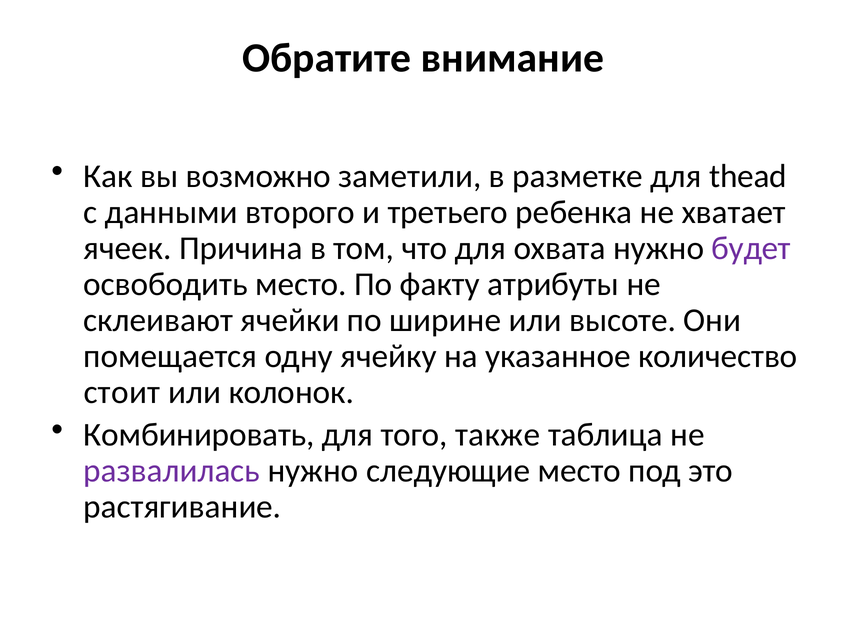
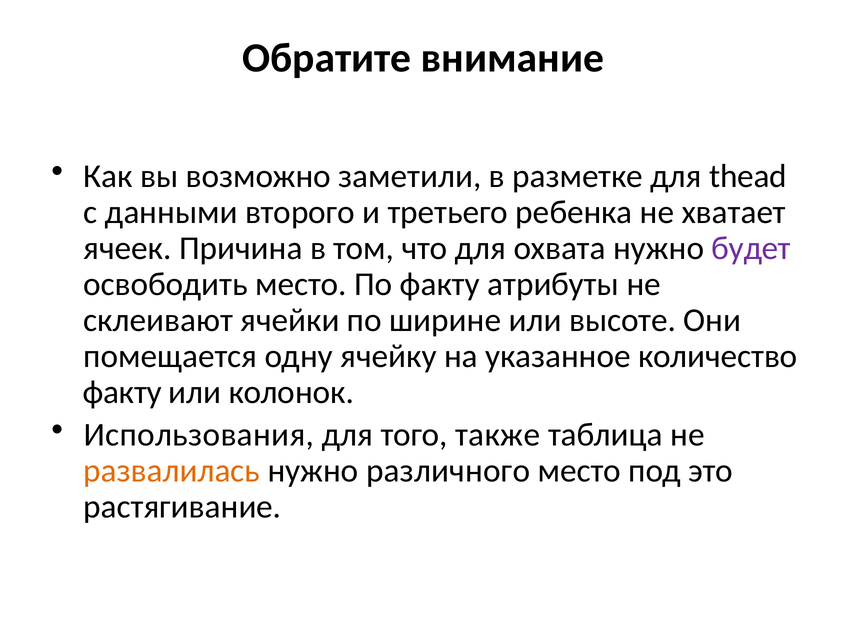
стоит at (122, 392): стоит -> факту
Комбинировать: Комбинировать -> Использования
развалилась colour: purple -> orange
следующие: следующие -> различного
